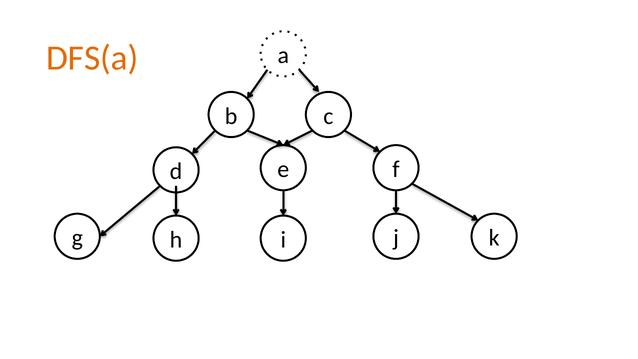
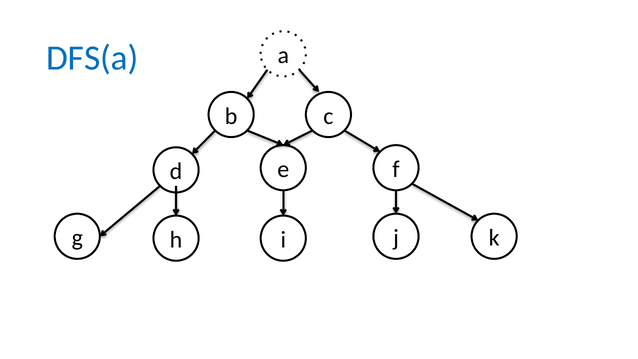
DFS(a colour: orange -> blue
